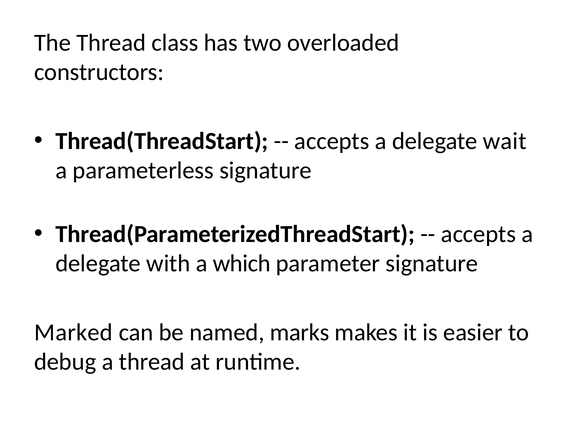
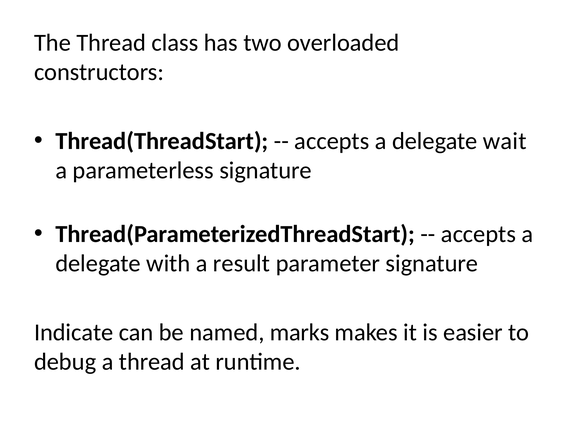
which: which -> result
Marked: Marked -> Indicate
